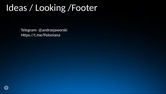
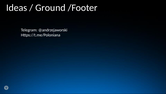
Looking: Looking -> Ground
